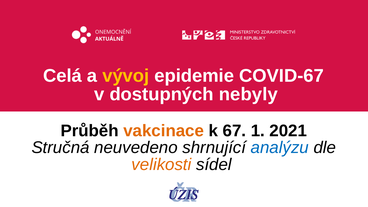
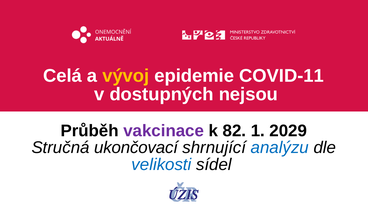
COVID-67: COVID-67 -> COVID-11
nebyly: nebyly -> nejsou
vakcinace colour: orange -> purple
67: 67 -> 82
2021: 2021 -> 2029
neuvedeno: neuvedeno -> ukončovací
velikosti colour: orange -> blue
